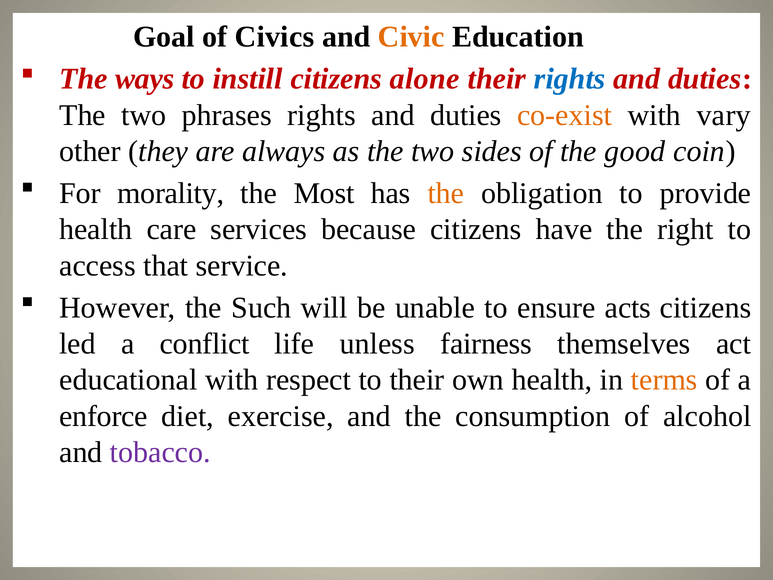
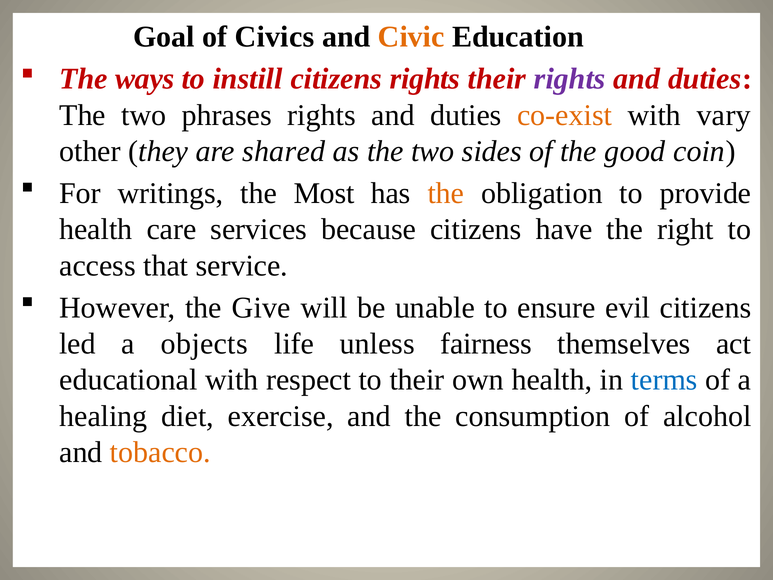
citizens alone: alone -> rights
rights at (570, 79) colour: blue -> purple
always: always -> shared
morality: morality -> writings
Such: Such -> Give
acts: acts -> evil
conflict: conflict -> objects
terms colour: orange -> blue
enforce: enforce -> healing
tobacco colour: purple -> orange
